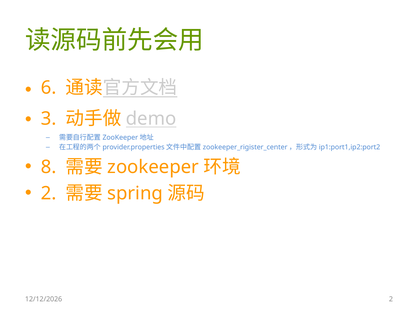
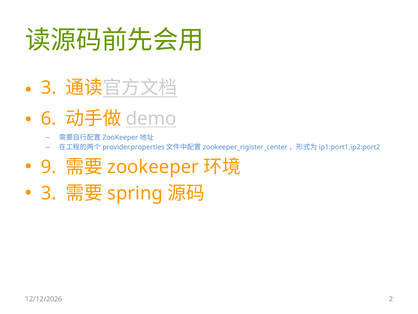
6 at (49, 88): 6 -> 3
3: 3 -> 6
8: 8 -> 9
2 at (49, 193): 2 -> 3
